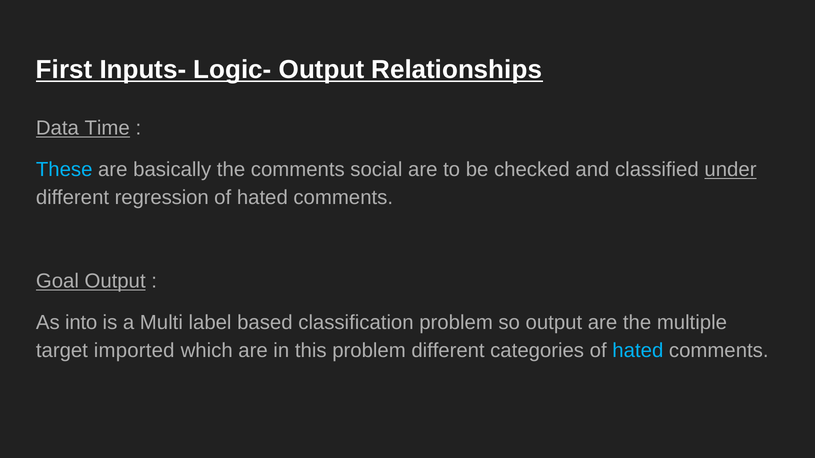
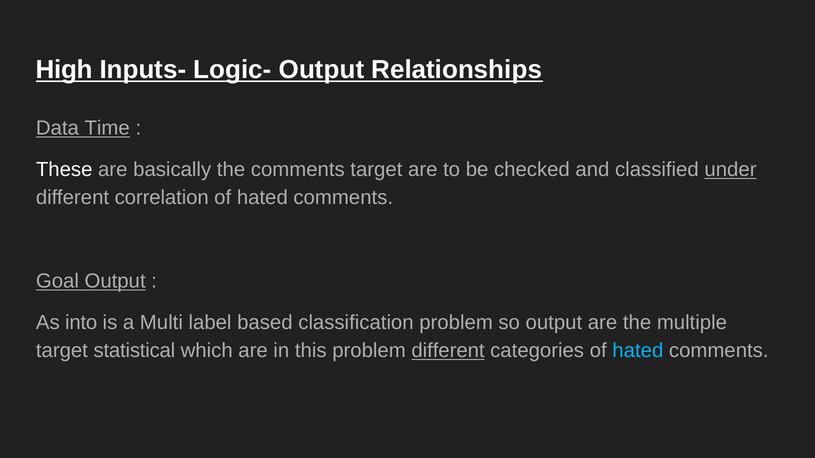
First: First -> High
These colour: light blue -> white
comments social: social -> target
regression: regression -> correlation
imported: imported -> statistical
different at (448, 351) underline: none -> present
